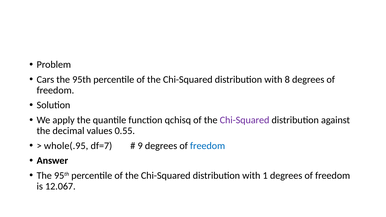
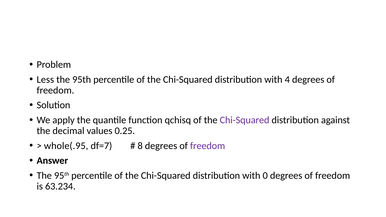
Cars: Cars -> Less
8: 8 -> 4
0.55: 0.55 -> 0.25
9: 9 -> 8
freedom at (208, 146) colour: blue -> purple
1: 1 -> 0
12.067: 12.067 -> 63.234
